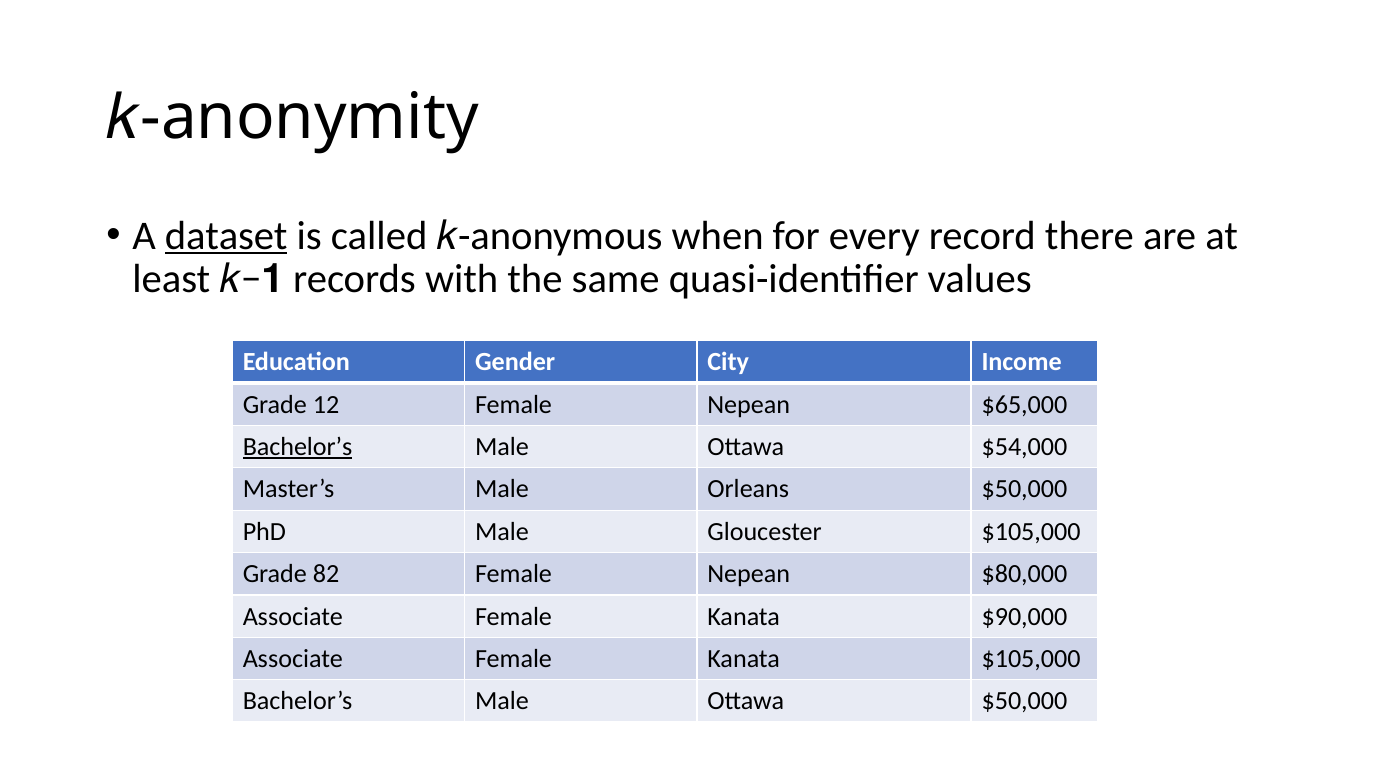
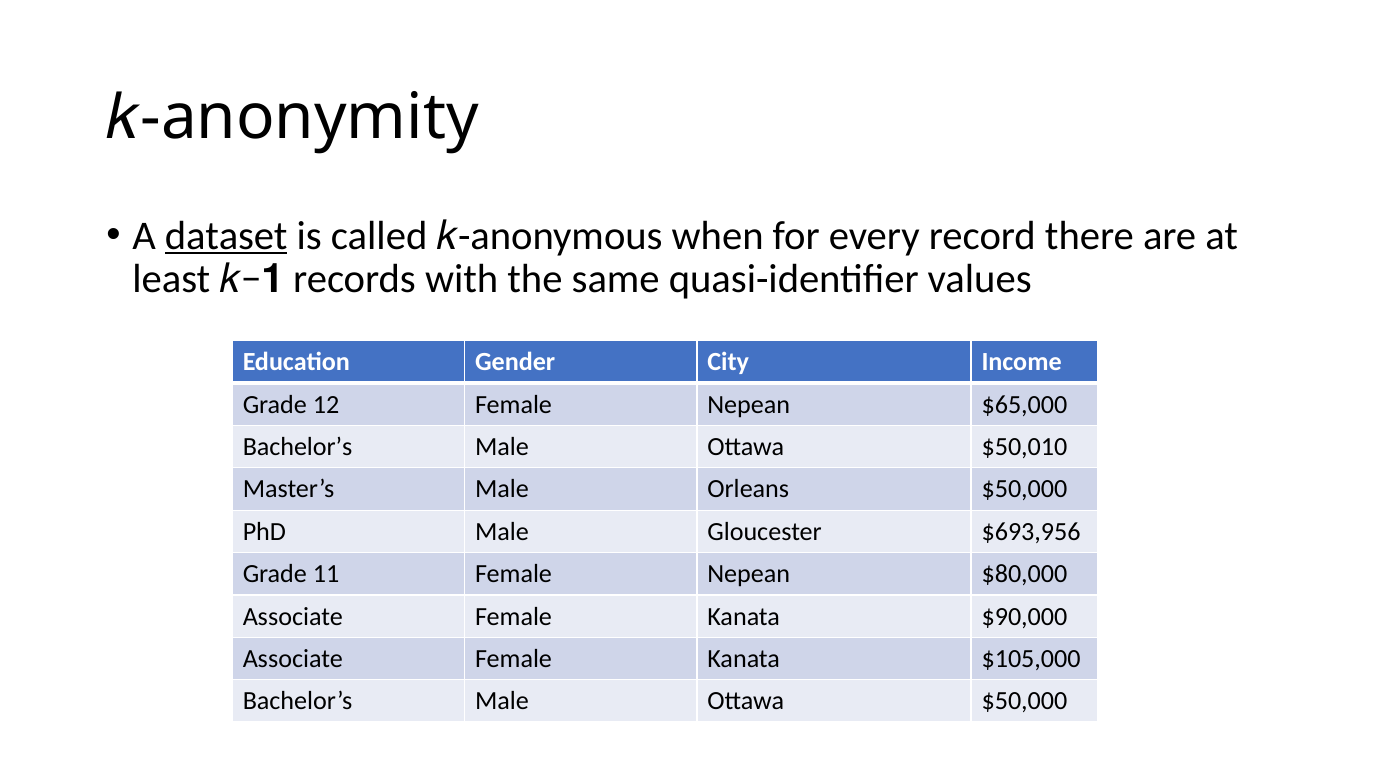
Bachelor’s at (298, 447) underline: present -> none
$54,000: $54,000 -> $50,010
Gloucester $105,000: $105,000 -> $693,956
82: 82 -> 11
